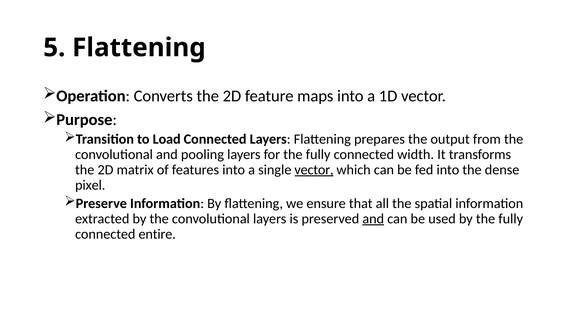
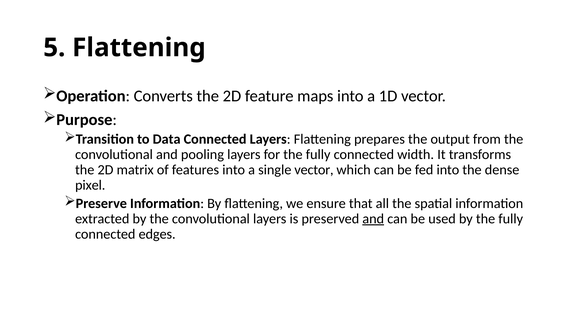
Load: Load -> Data
vector at (314, 170) underline: present -> none
entire: entire -> edges
